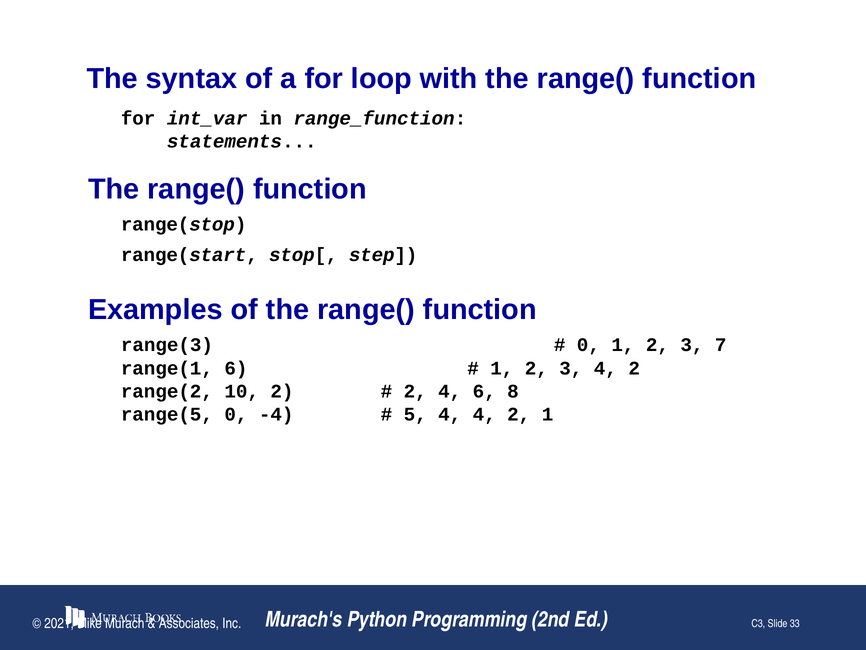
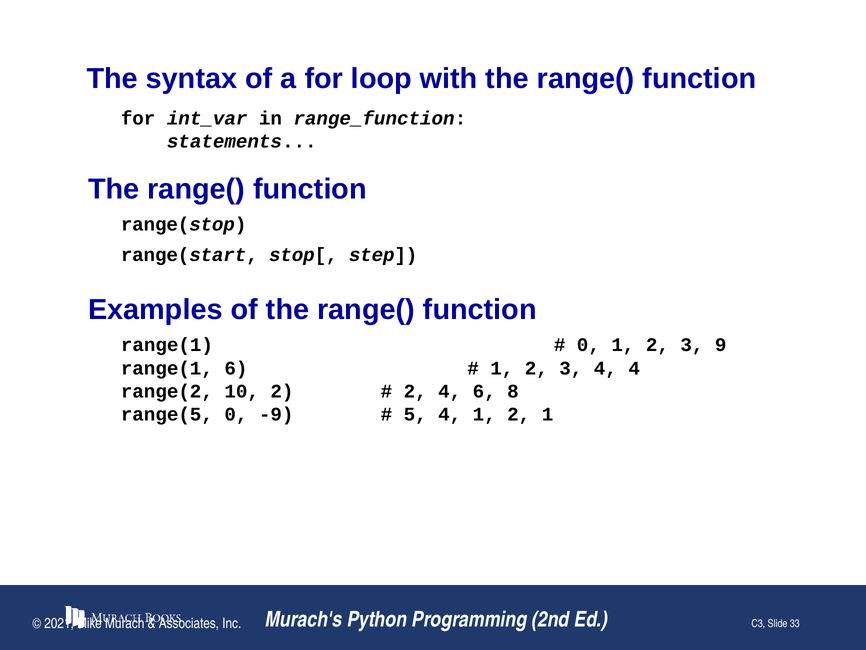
range(3 at (167, 345): range(3 -> range(1
7: 7 -> 9
3 4 2: 2 -> 4
-4: -4 -> -9
4 4: 4 -> 1
